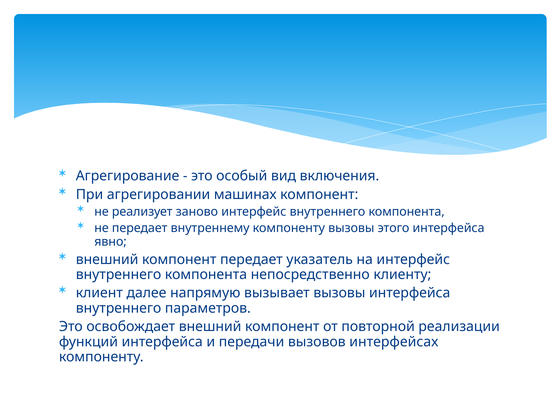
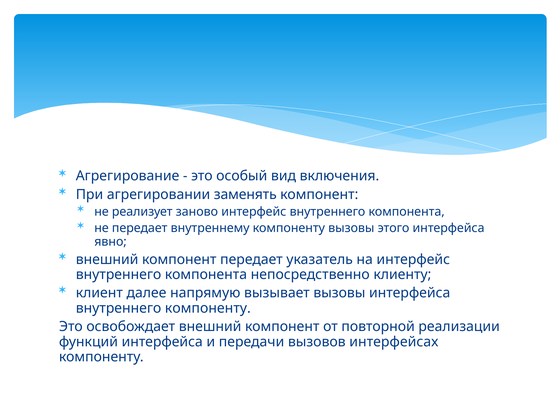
машинах: машинах -> заменять
внутреннего параметров: параметров -> компоненту
